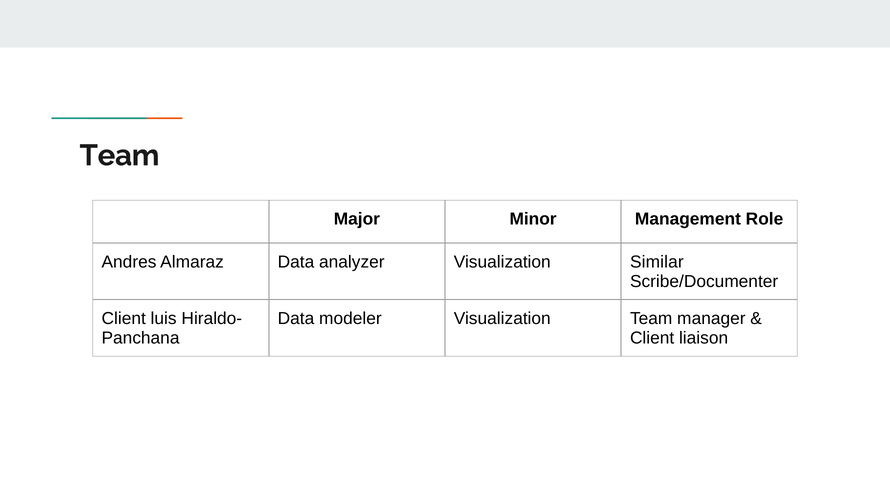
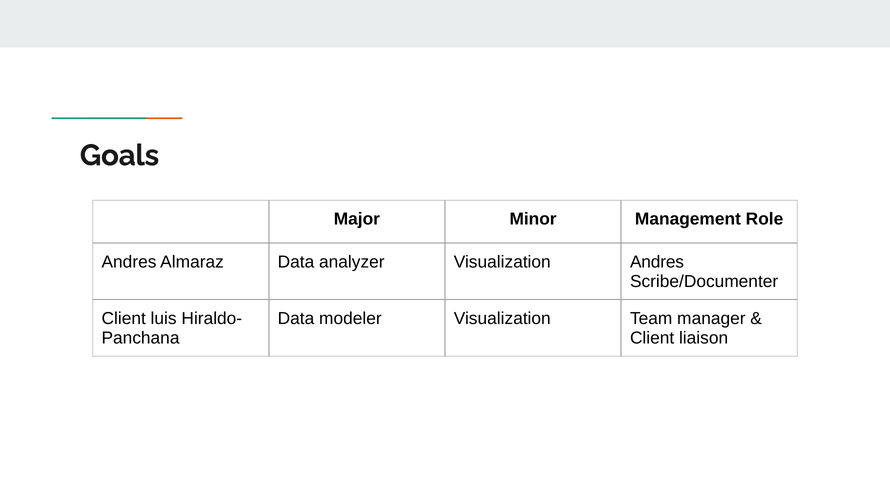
Team at (119, 155): Team -> Goals
Visualization Similar: Similar -> Andres
